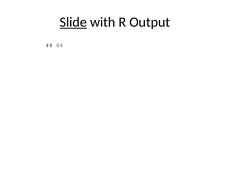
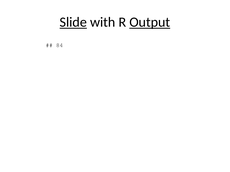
Output underline: none -> present
